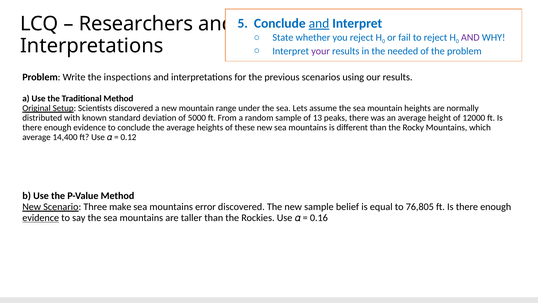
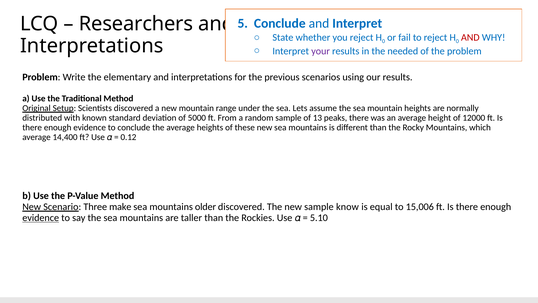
and at (319, 23) underline: present -> none
AND at (470, 37) colour: purple -> red
inspections: inspections -> elementary
error: error -> older
belief: belief -> know
76,805: 76,805 -> 15,006
0.16: 0.16 -> 5.10
